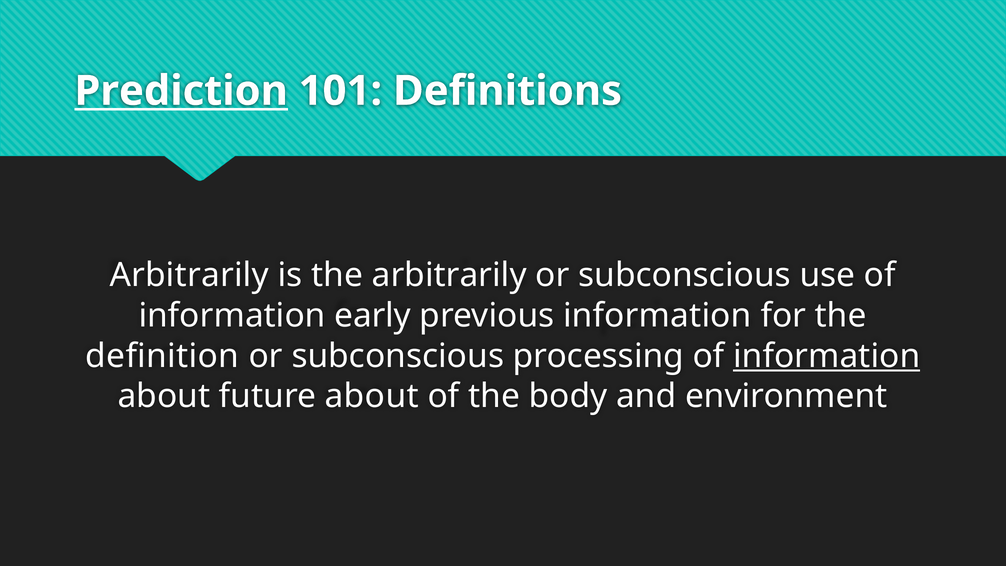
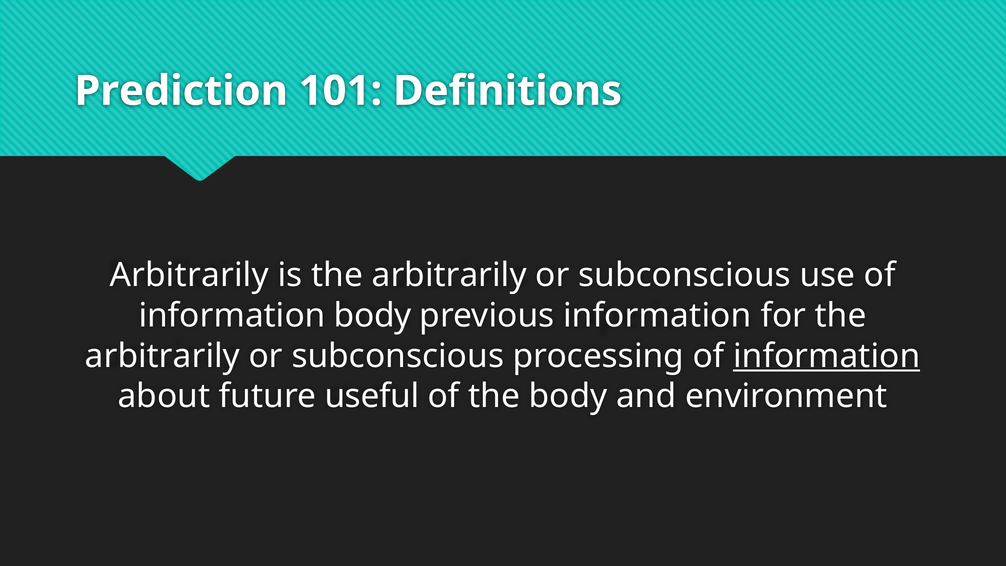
Prediction underline: present -> none
information early: early -> body
definition at (162, 356): definition -> arbitrarily
future about: about -> useful
